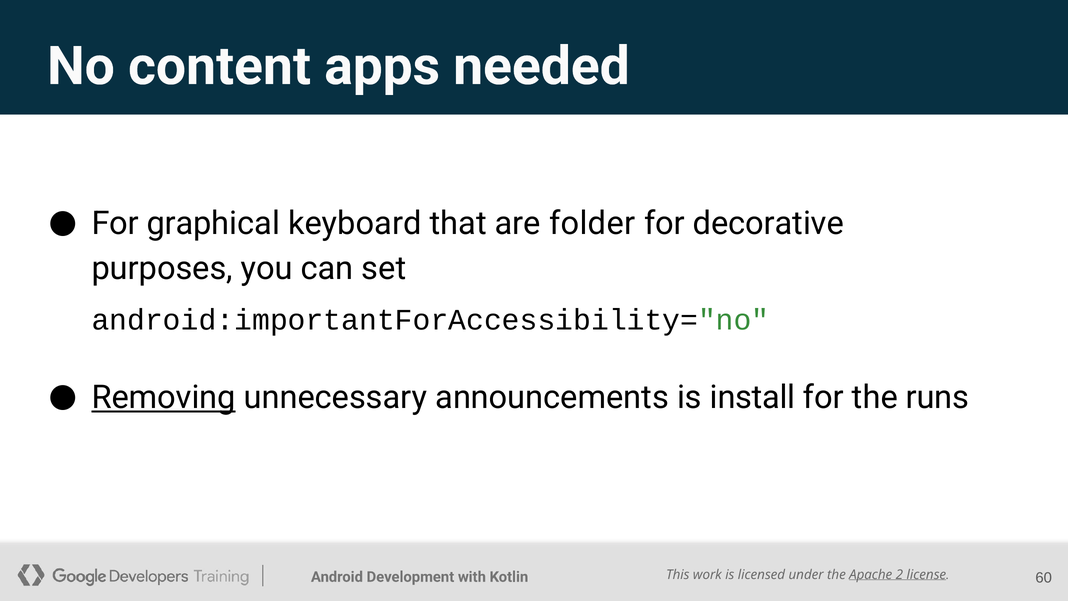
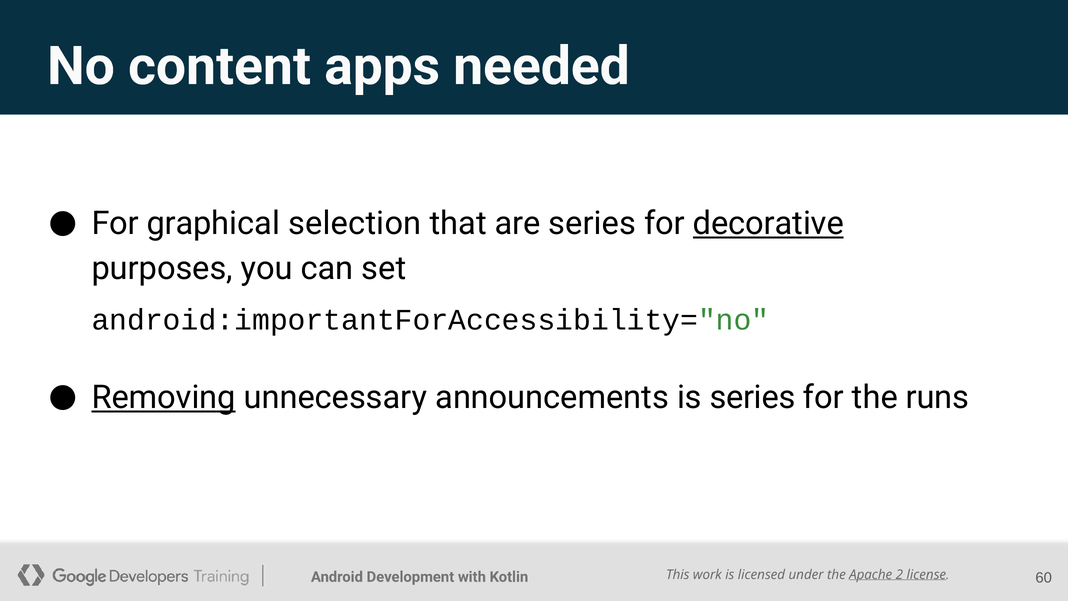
keyboard: keyboard -> selection
are folder: folder -> series
decorative underline: none -> present
is install: install -> series
